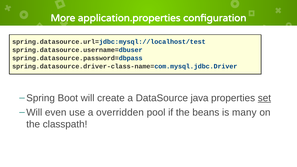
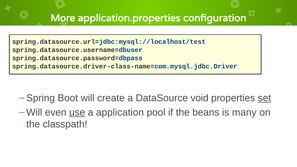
java: java -> void
use underline: none -> present
overridden: overridden -> application
